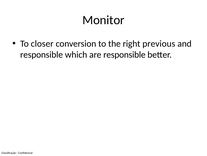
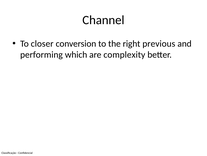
Monitor: Monitor -> Channel
responsible at (42, 54): responsible -> performing
are responsible: responsible -> complexity
